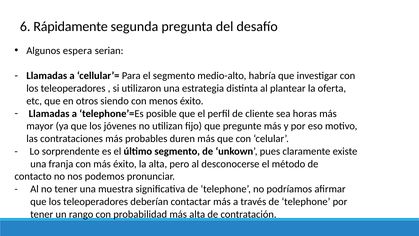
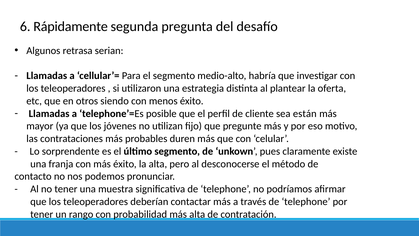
espera: espera -> retrasa
horas: horas -> están
